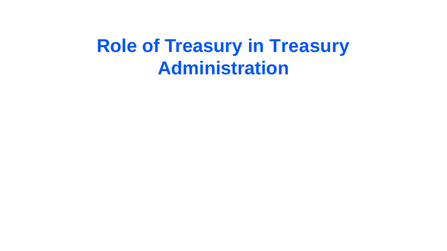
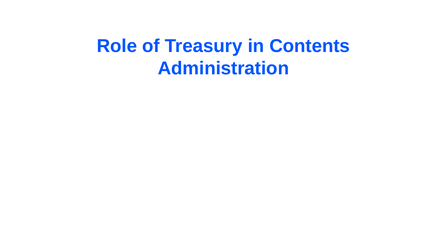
in Treasury: Treasury -> Contents
